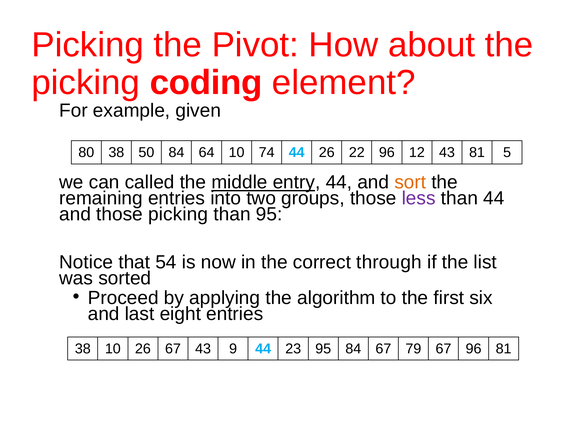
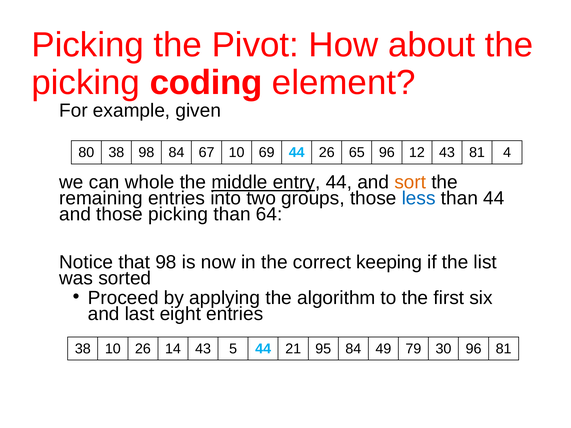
38 50: 50 -> 98
64: 64 -> 67
74: 74 -> 69
22: 22 -> 65
5: 5 -> 4
called: called -> whole
less colour: purple -> blue
than 95: 95 -> 64
that 54: 54 -> 98
through: through -> keeping
26 67: 67 -> 14
9: 9 -> 5
23: 23 -> 21
84 67: 67 -> 49
79 67: 67 -> 30
